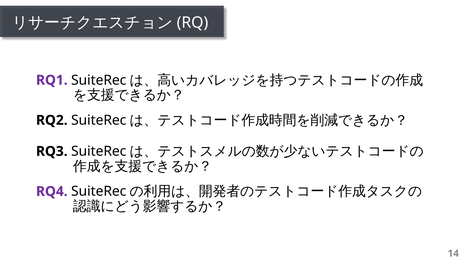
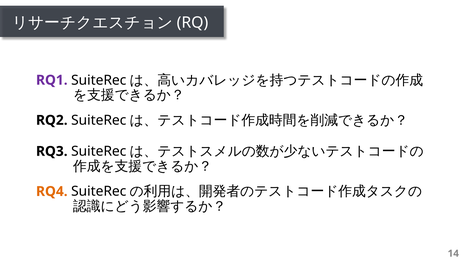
RQ4 colour: purple -> orange
